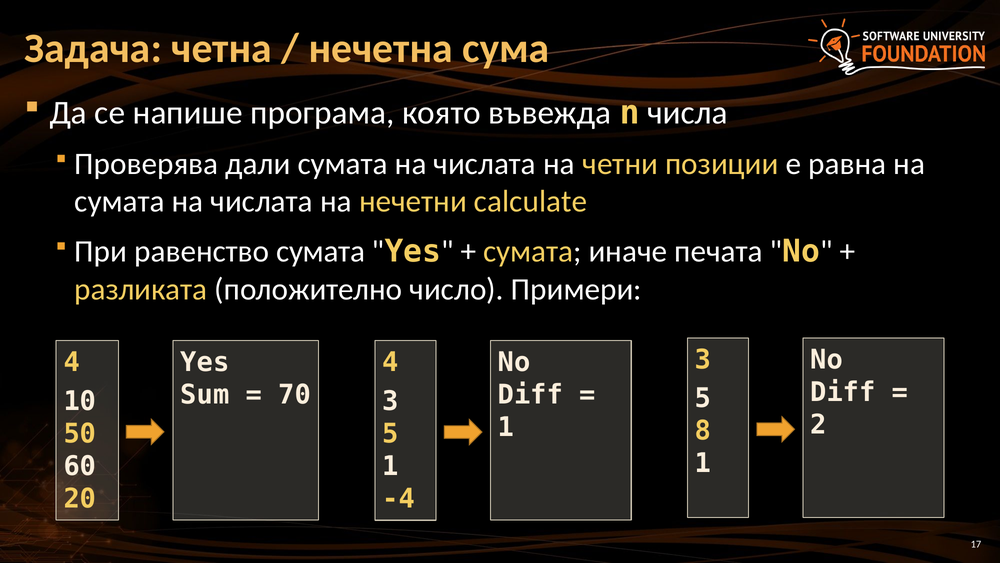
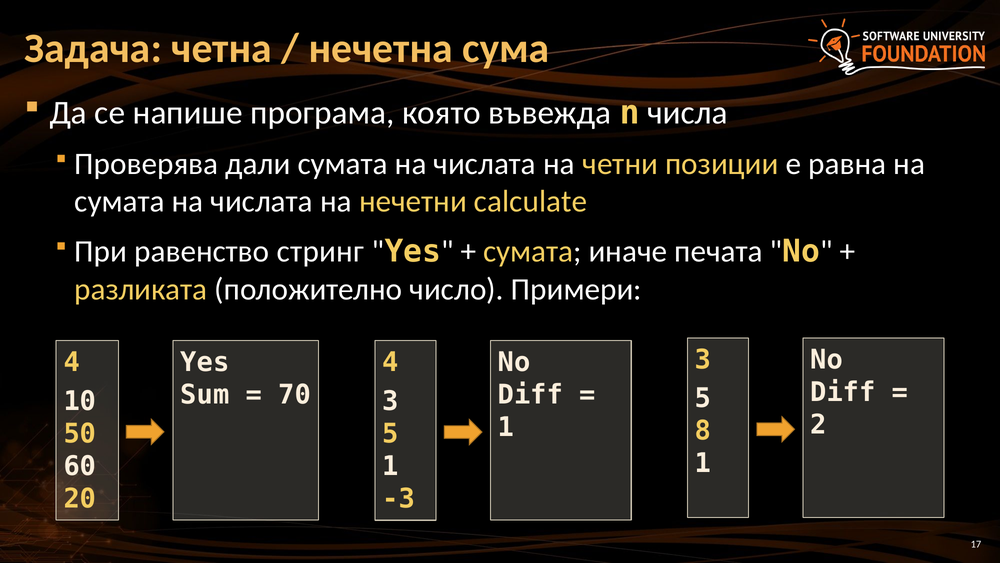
равенство сумата: сумата -> стринг
-4: -4 -> -3
